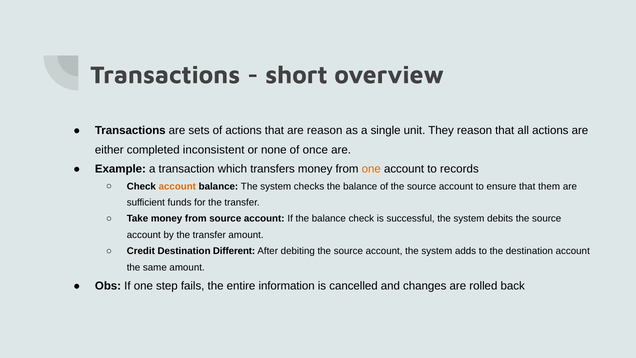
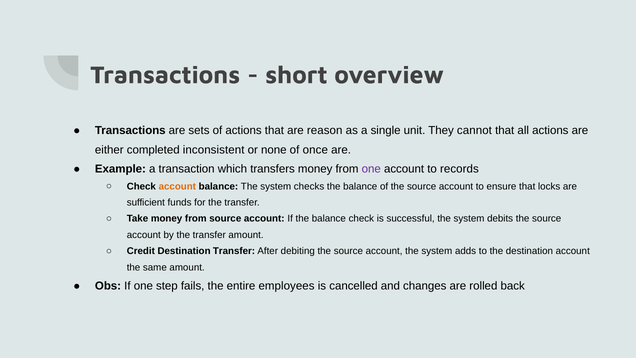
They reason: reason -> cannot
one at (371, 169) colour: orange -> purple
them: them -> locks
Destination Different: Different -> Transfer
information: information -> employees
